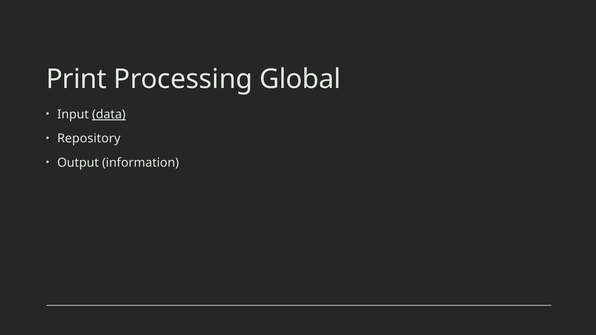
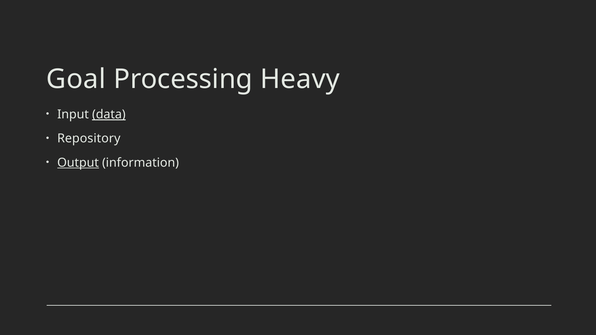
Print: Print -> Goal
Global: Global -> Heavy
Output underline: none -> present
